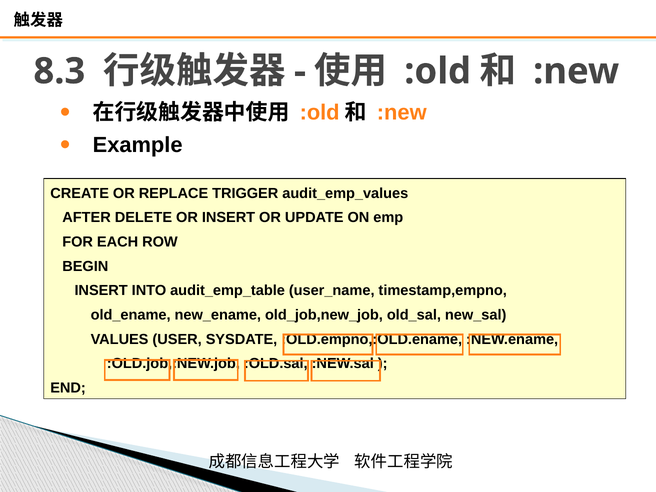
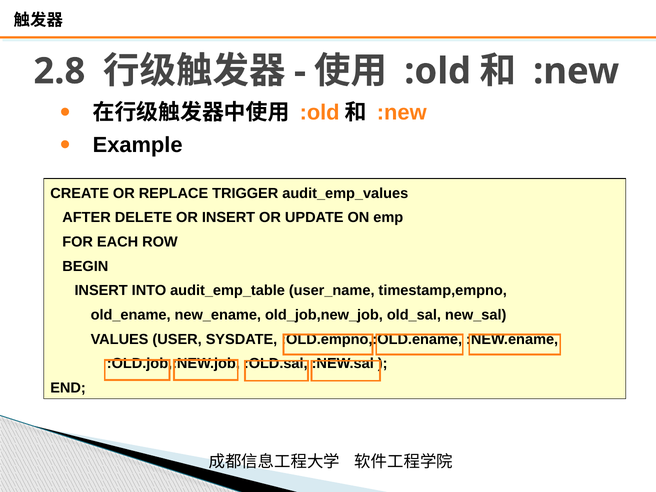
8.3: 8.3 -> 2.8
